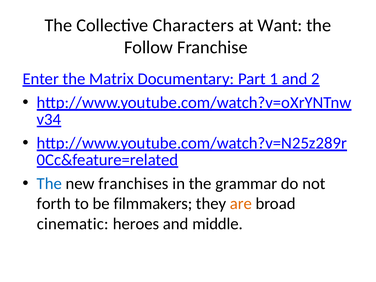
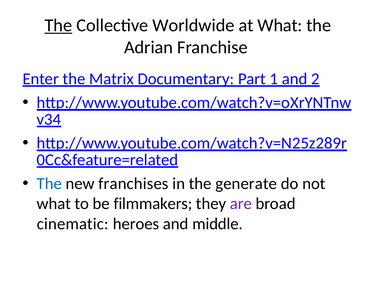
The at (58, 25) underline: none -> present
Characters: Characters -> Worldwide
at Want: Want -> What
Follow: Follow -> Adrian
grammar: grammar -> generate
forth at (54, 204): forth -> what
are colour: orange -> purple
